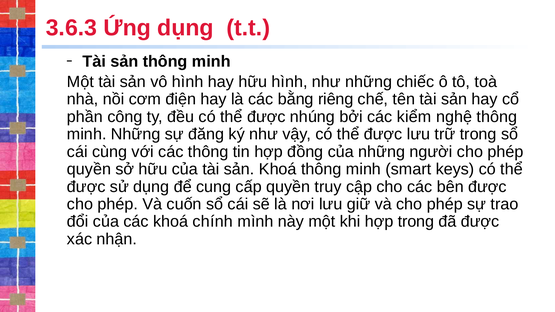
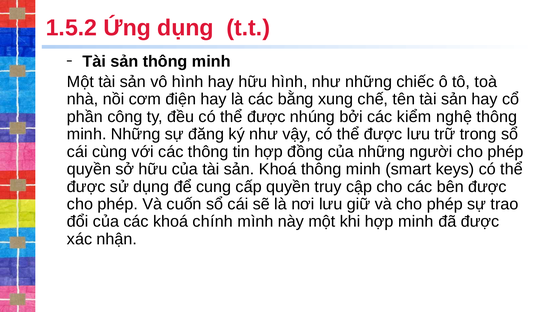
3.6.3: 3.6.3 -> 1.5.2
riêng: riêng -> xung
hợp trong: trong -> minh
